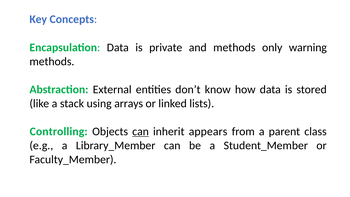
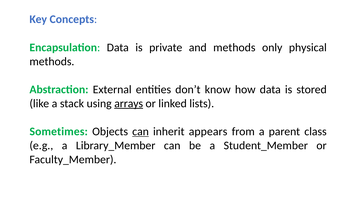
warning: warning -> physical
arrays underline: none -> present
Controlling: Controlling -> Sometimes
